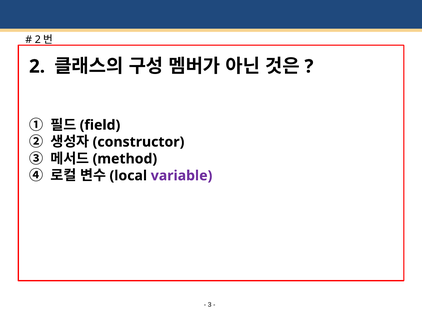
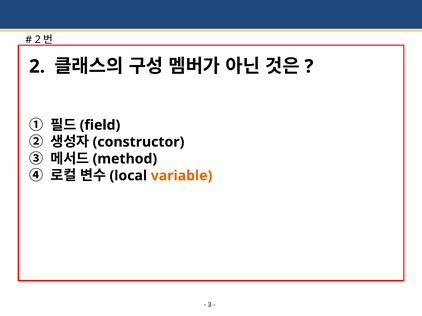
variable colour: purple -> orange
